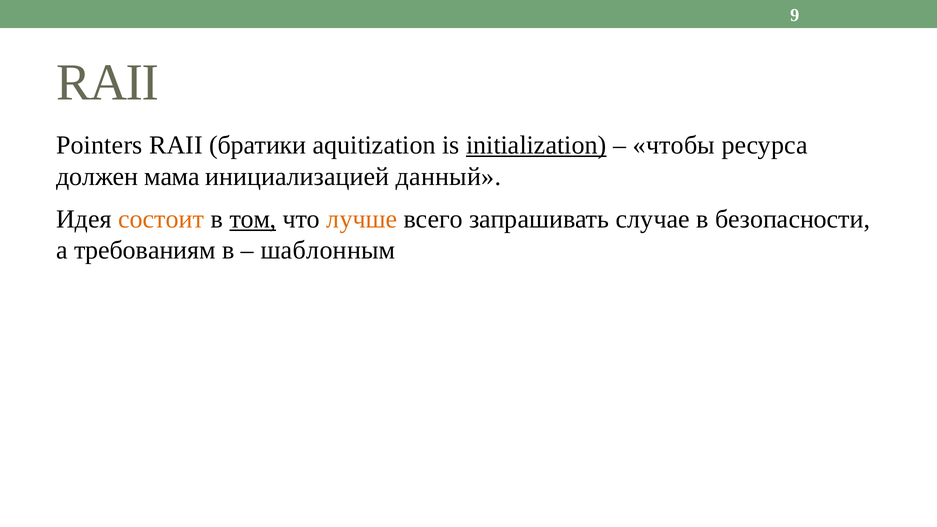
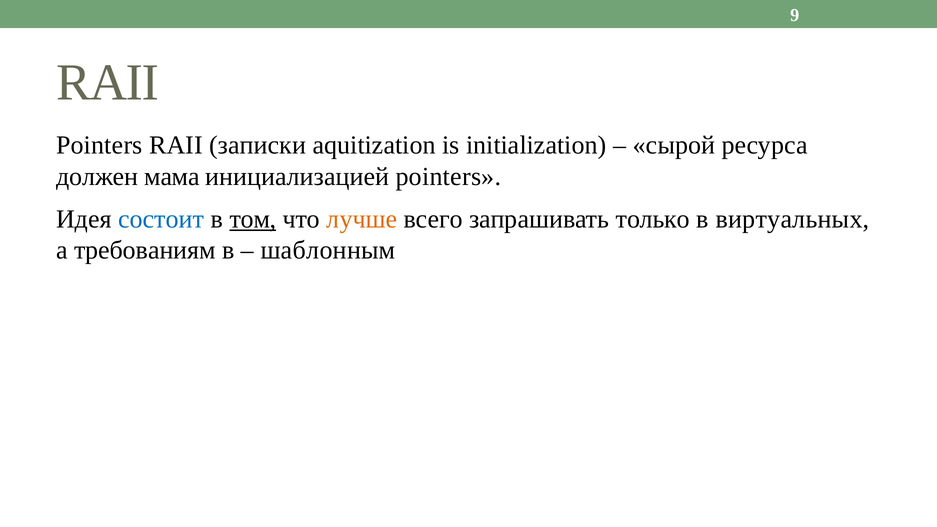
братики: братики -> записки
initialization underline: present -> none
чтобы: чтобы -> сырой
инициализацией данный: данный -> pointers
состоит colour: orange -> blue
случае: случае -> только
безопасности: безопасности -> виртуальных
